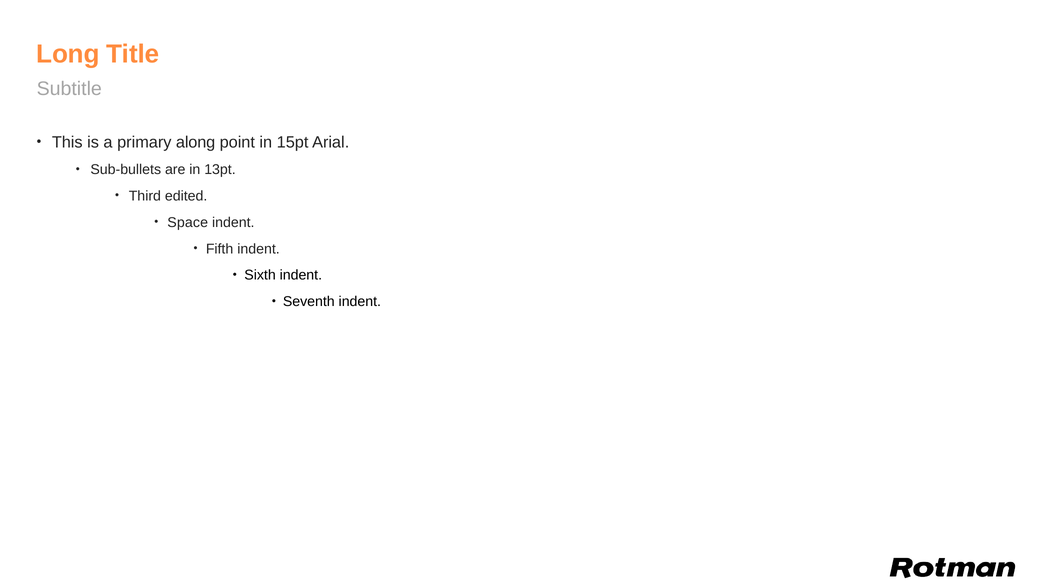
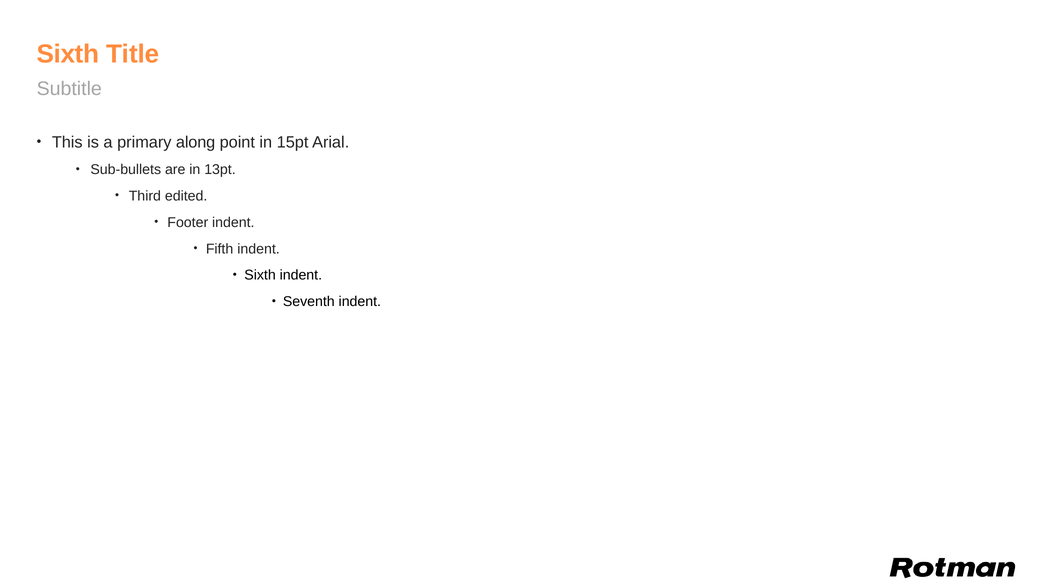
Long at (68, 54): Long -> Sixth
Space: Space -> Footer
